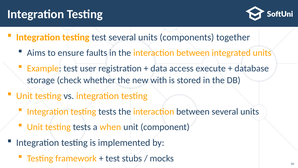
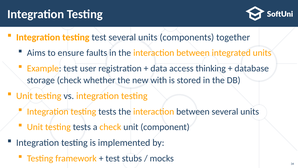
execute: execute -> thinking
a when: when -> check
